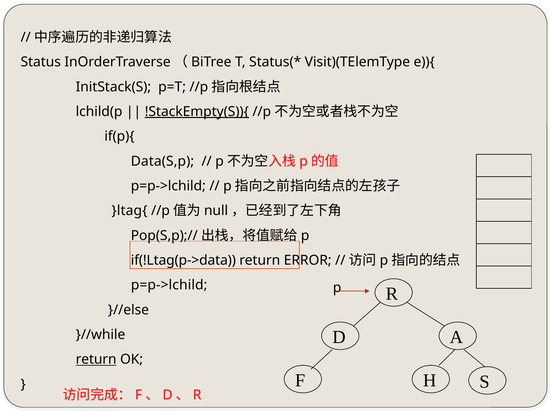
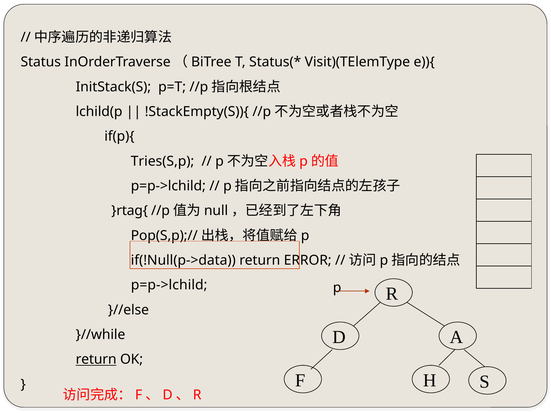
!StackEmpty(S)){ underline: present -> none
Data(S,p: Data(S,p -> Tries(S,p
}ltag{: }ltag{ -> }rtag{
if(!Ltag(p->data: if(!Ltag(p->data -> if(!Null(p->data
